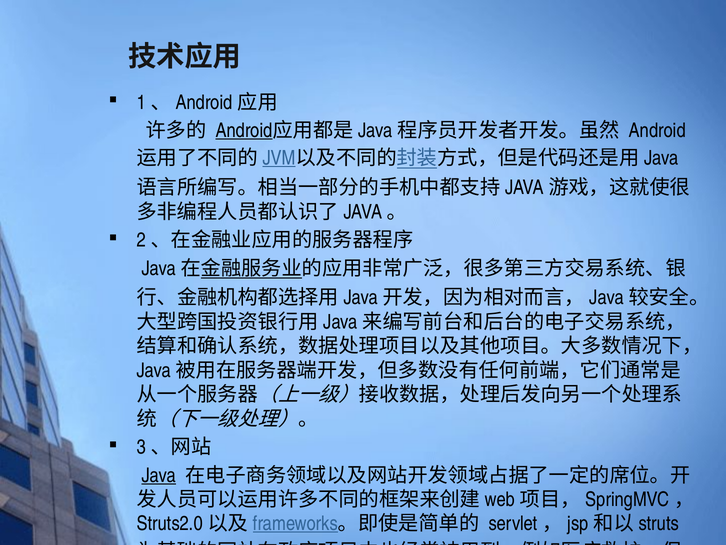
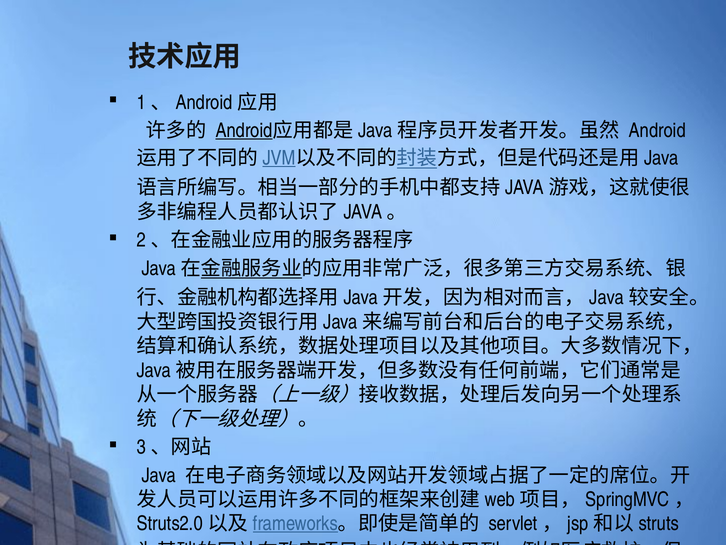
Java underline: present -> none
